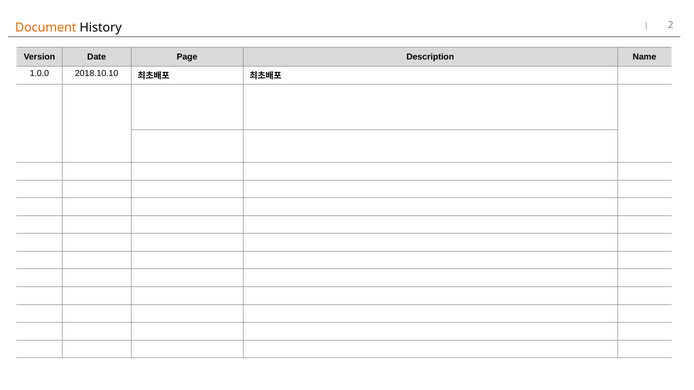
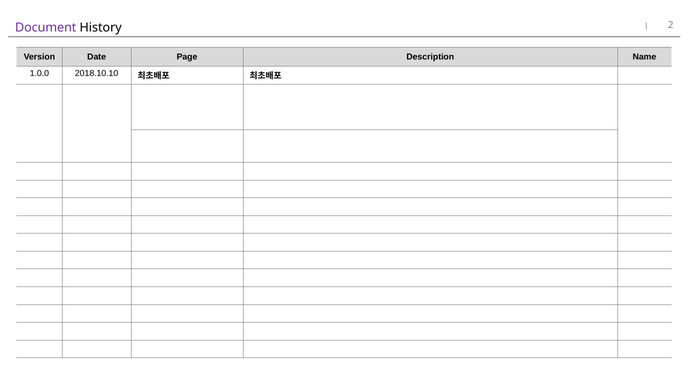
Document colour: orange -> purple
